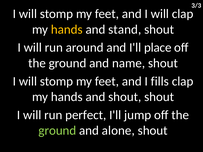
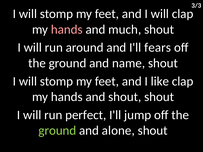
hands at (67, 29) colour: yellow -> pink
stand: stand -> much
place: place -> fears
fills: fills -> like
